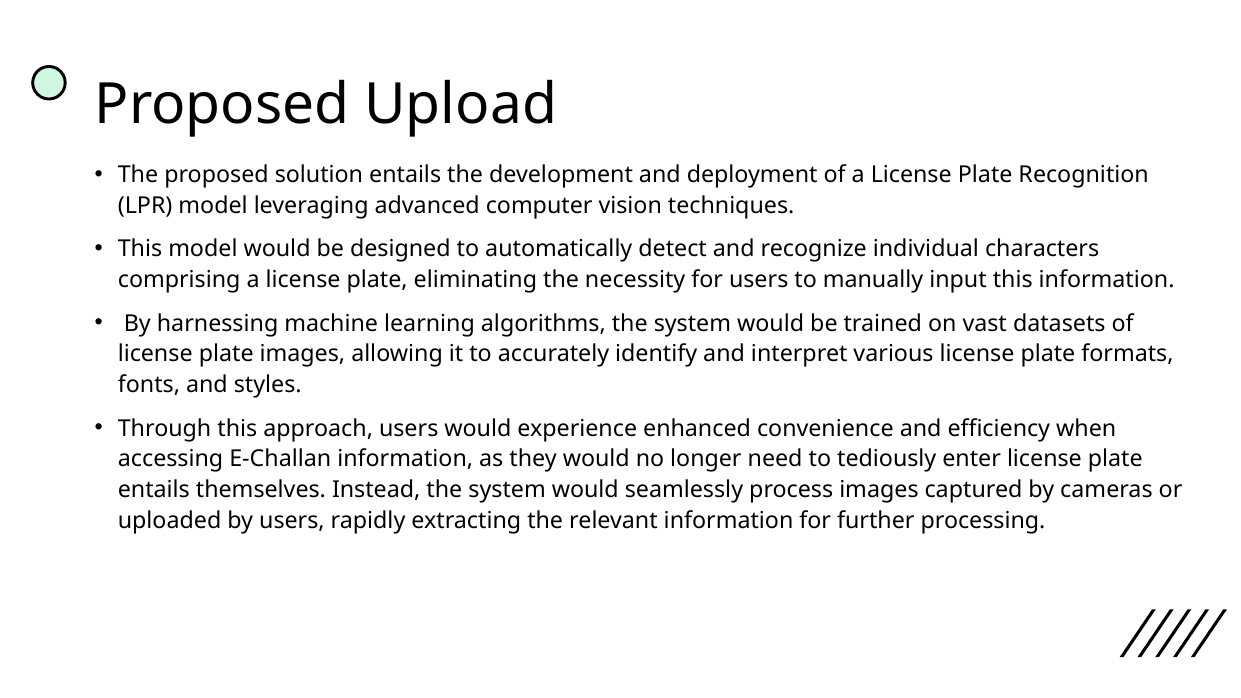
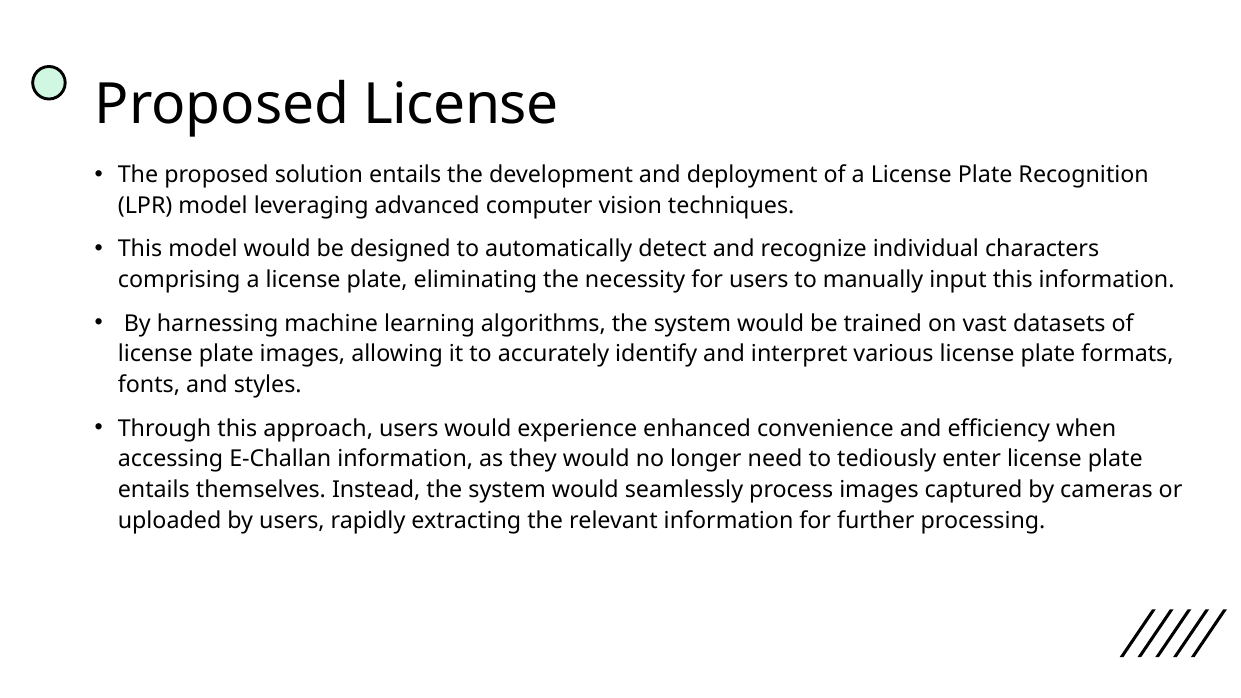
Proposed Upload: Upload -> License
